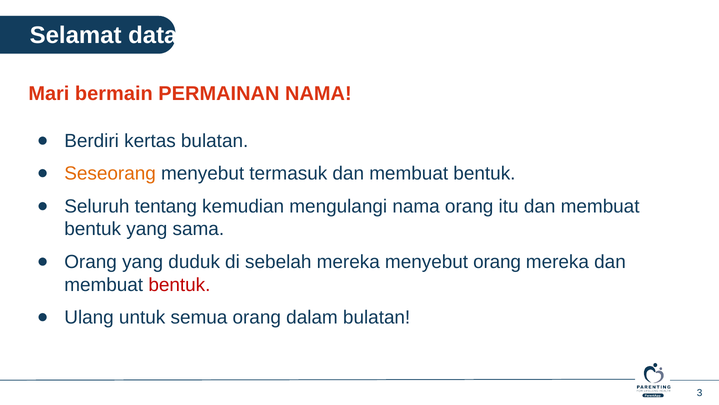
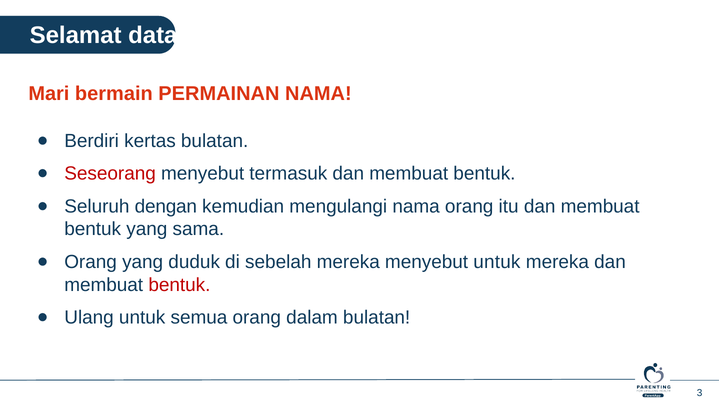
Seseorang colour: orange -> red
tentang: tentang -> dengan
menyebut orang: orang -> untuk
